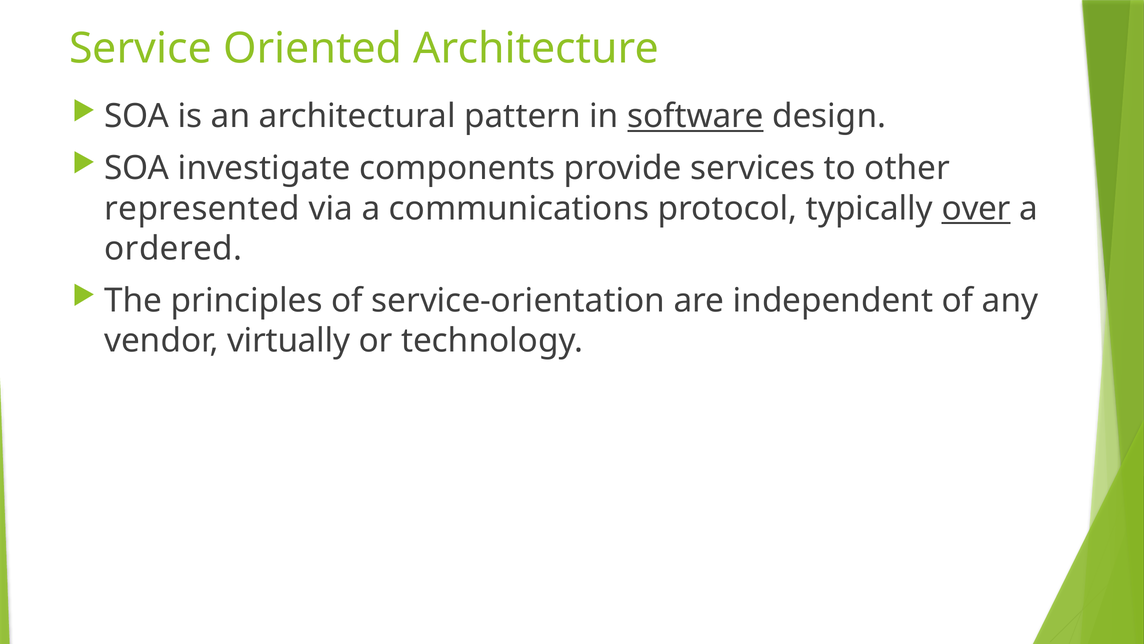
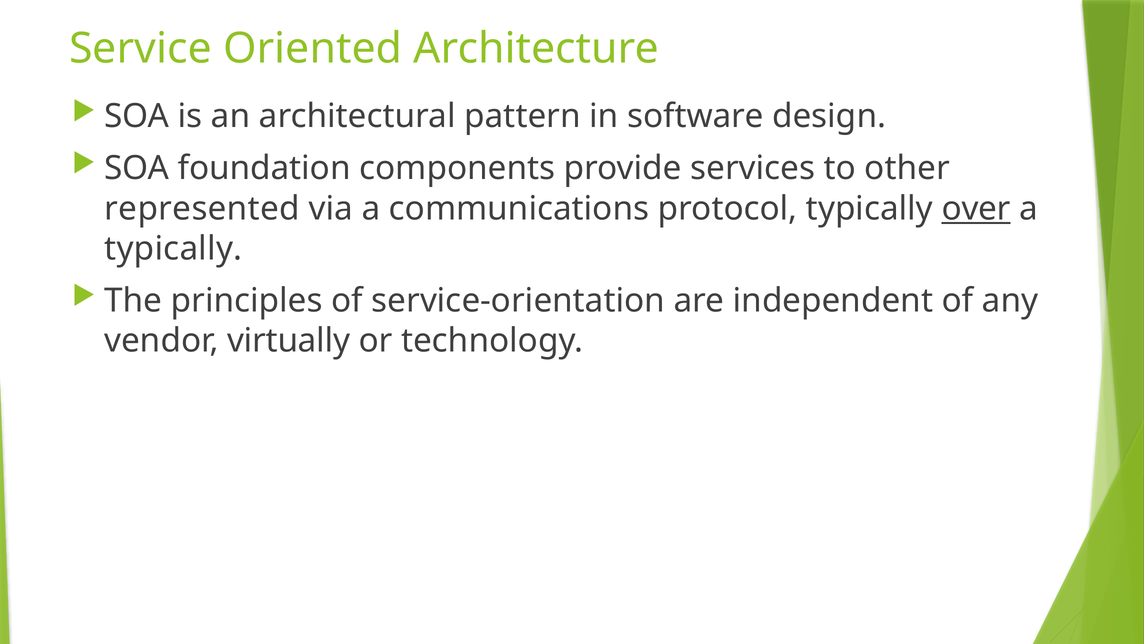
software underline: present -> none
investigate: investigate -> foundation
ordered at (173, 248): ordered -> typically
